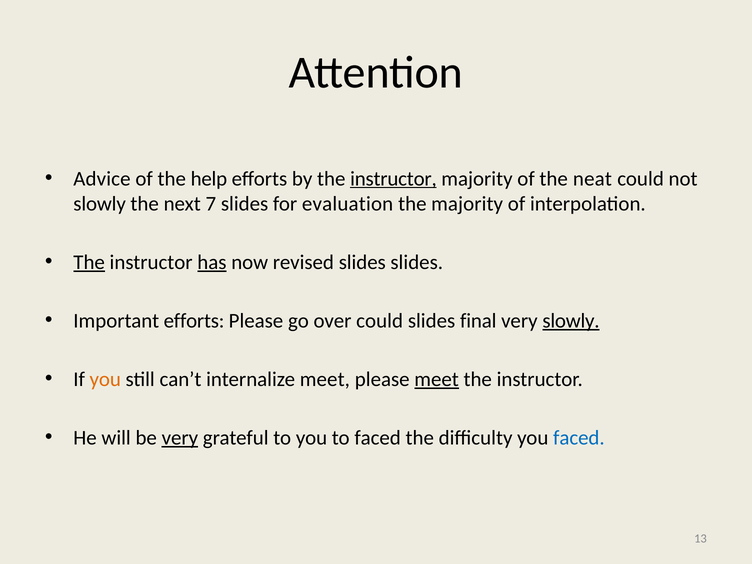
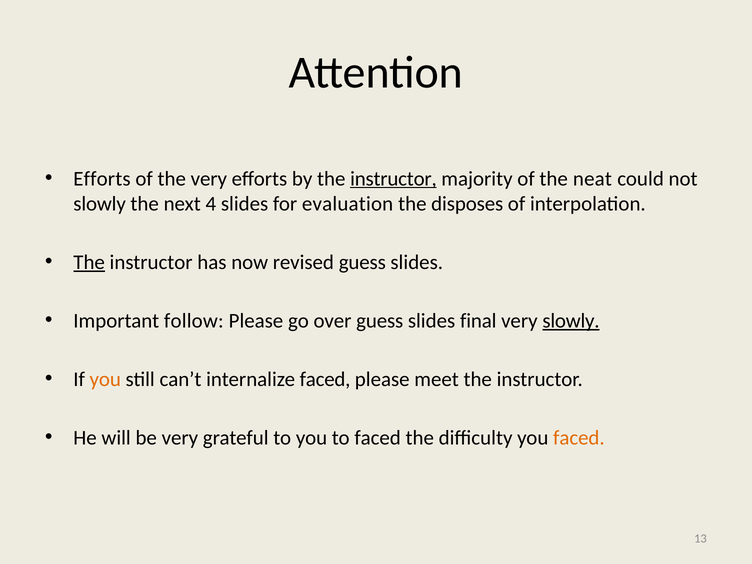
Advice at (102, 179): Advice -> Efforts
the help: help -> very
7: 7 -> 4
the majority: majority -> disposes
has underline: present -> none
revised slides: slides -> guess
Important efforts: efforts -> follow
over could: could -> guess
internalize meet: meet -> faced
meet at (437, 379) underline: present -> none
very at (180, 438) underline: present -> none
faced at (579, 438) colour: blue -> orange
